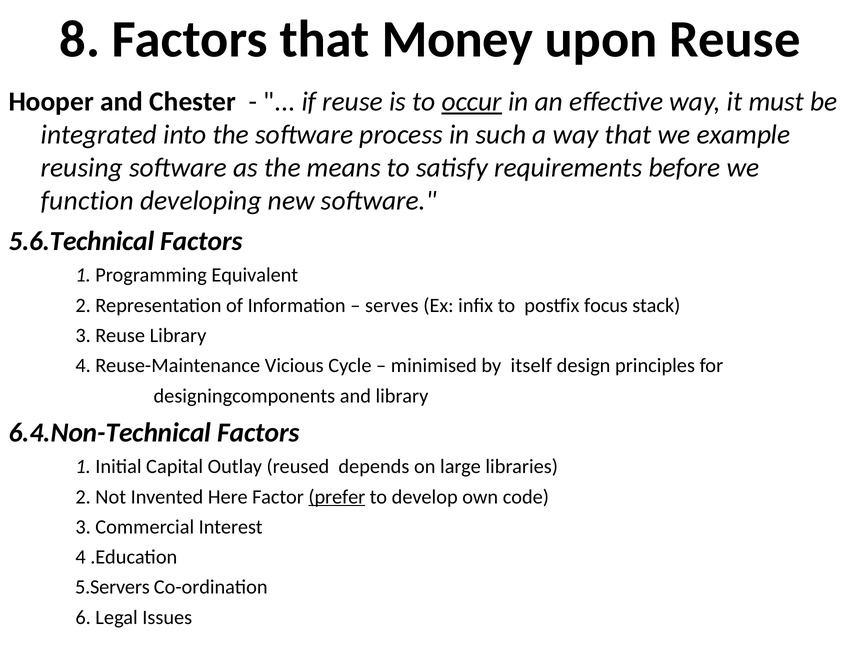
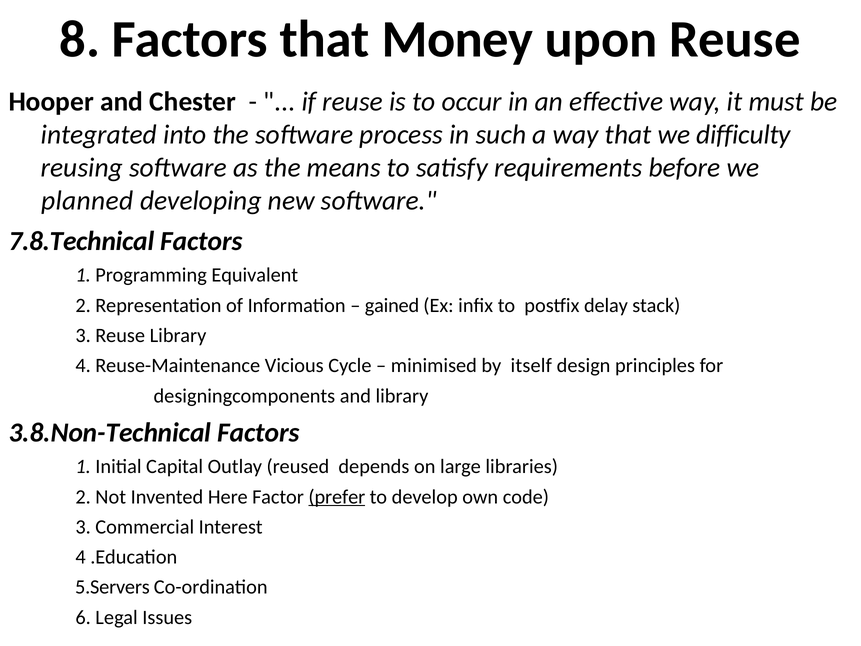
occur underline: present -> none
example: example -> difficulty
function: function -> planned
5.6.Technical: 5.6.Technical -> 7.8.Technical
serves: serves -> gained
focus: focus -> delay
6.4.Non-Technical: 6.4.Non-Technical -> 3.8.Non-Technical
